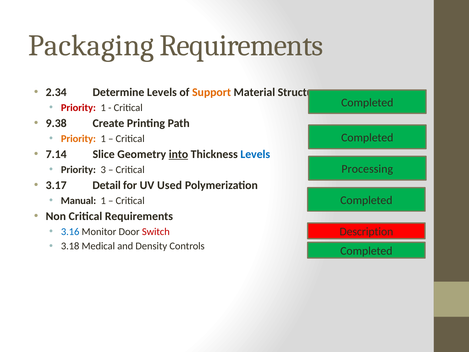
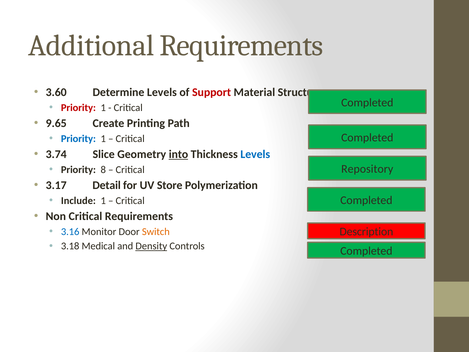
Packaging: Packaging -> Additional
2.34: 2.34 -> 3.60
Support colour: orange -> red
9.38: 9.38 -> 9.65
Priority at (78, 139) colour: orange -> blue
7.14: 7.14 -> 3.74
3: 3 -> 8
Processing: Processing -> Repository
Used: Used -> Store
Manual: Manual -> Include
Switch colour: red -> orange
Density underline: none -> present
